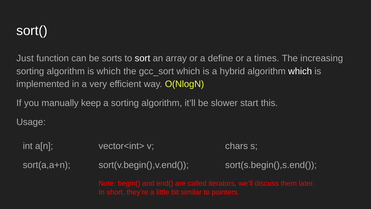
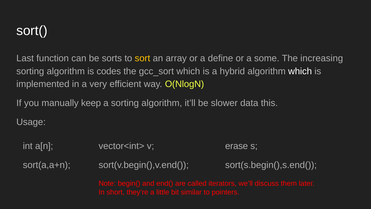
Just: Just -> Last
sort colour: white -> yellow
times: times -> some
is which: which -> codes
start: start -> data
chars: chars -> erase
